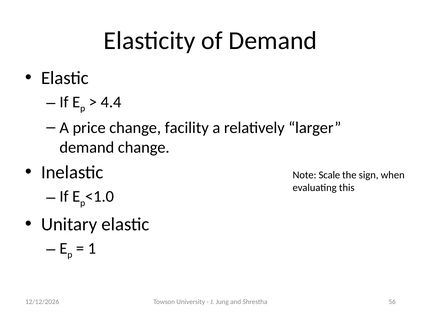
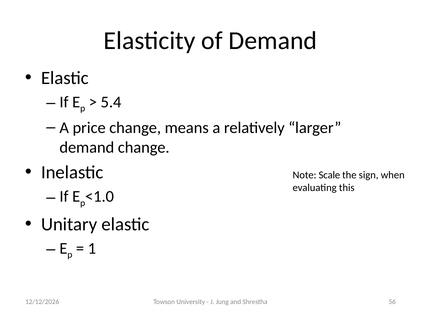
4.4: 4.4 -> 5.4
facility: facility -> means
